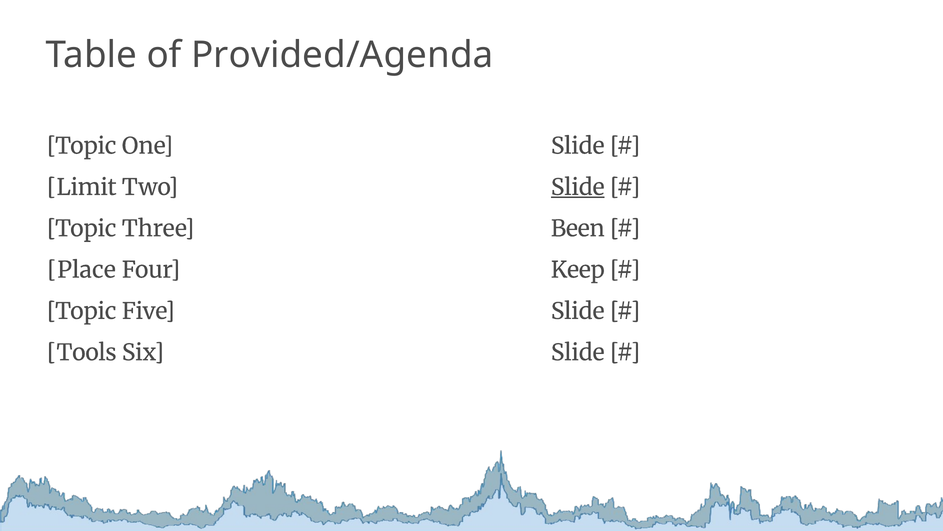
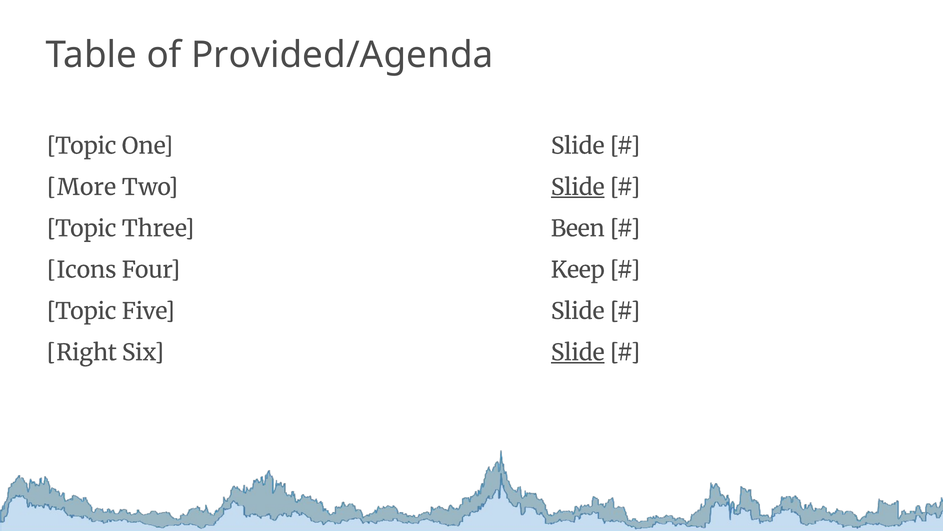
Limit: Limit -> More
Place: Place -> Icons
Tools: Tools -> Right
Slide at (578, 352) underline: none -> present
